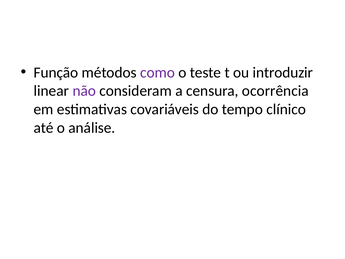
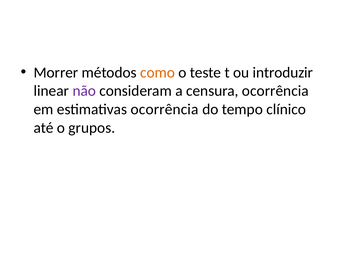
Função: Função -> Morrer
como colour: purple -> orange
estimativas covariáveis: covariáveis -> ocorrência
análise: análise -> grupos
